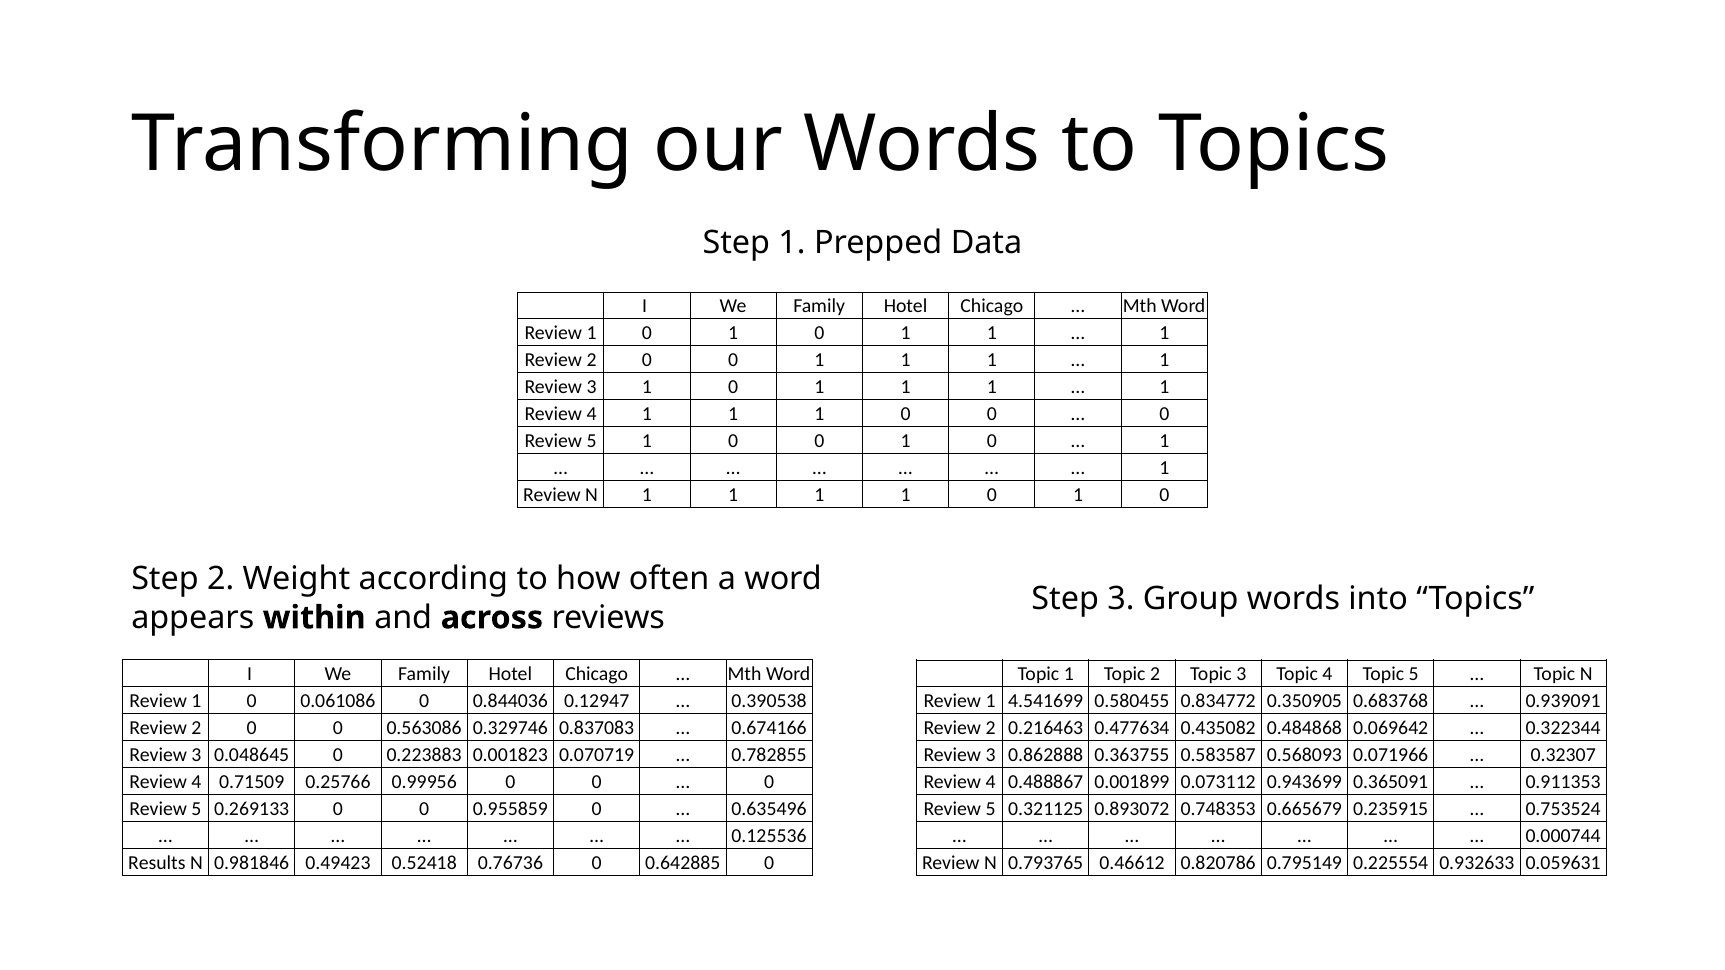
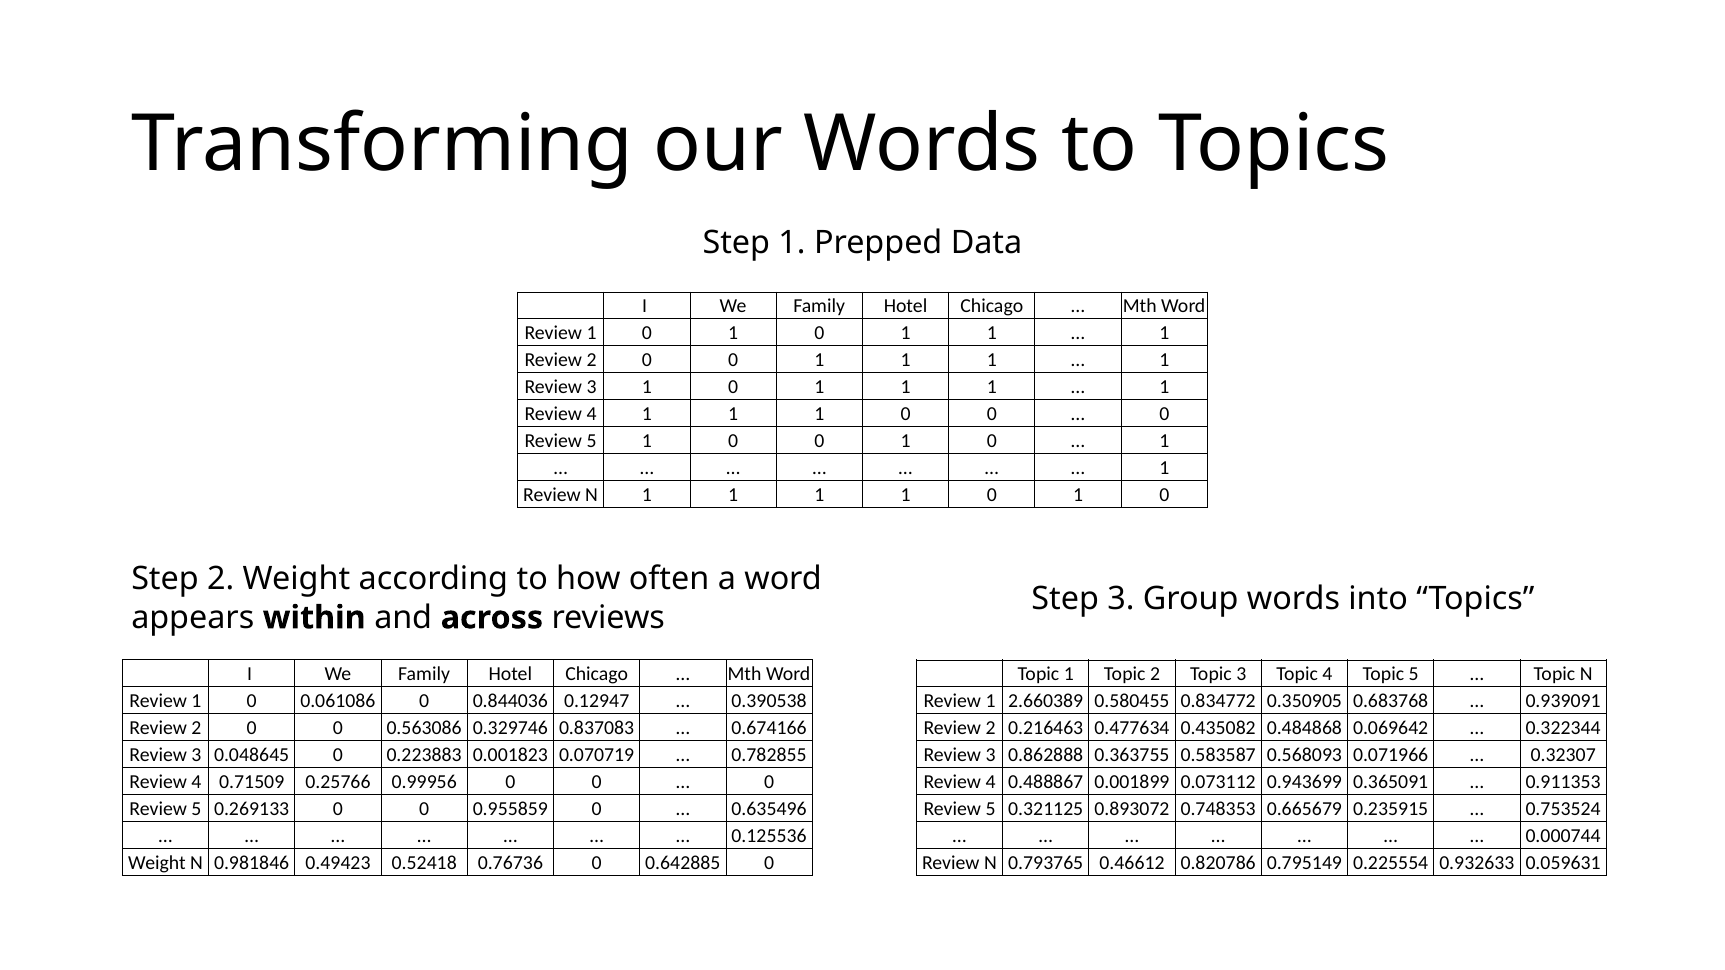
4.541699: 4.541699 -> 2.660389
Results at (157, 863): Results -> Weight
